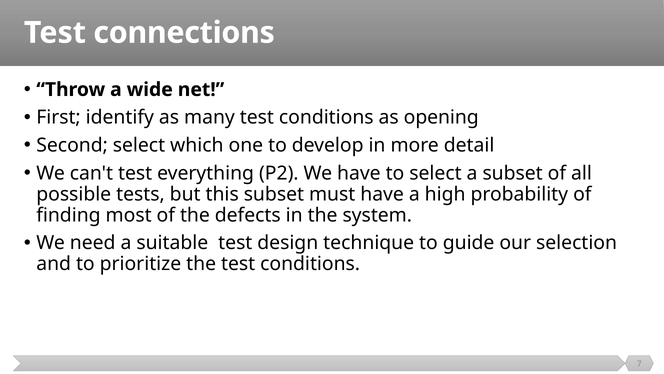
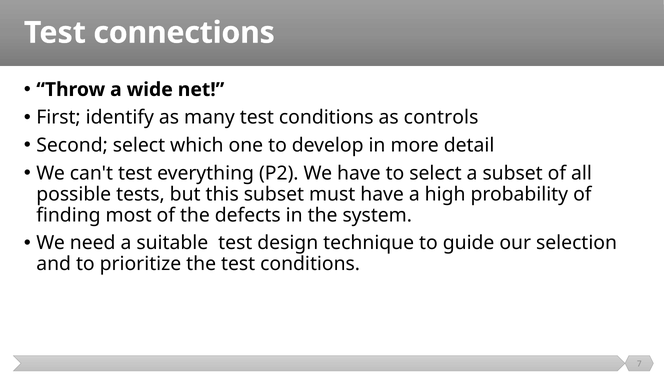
opening: opening -> controls
